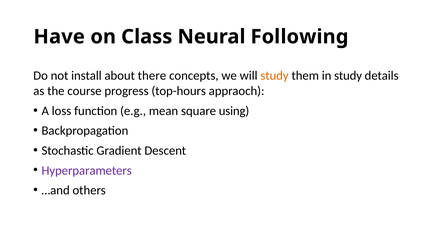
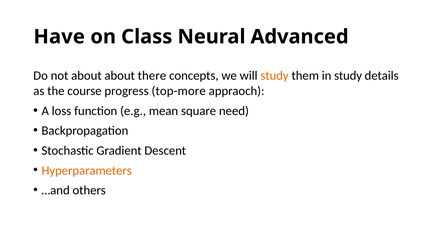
Following: Following -> Advanced
not install: install -> about
top-hours: top-hours -> top-more
using: using -> need
Hyperparameters colour: purple -> orange
